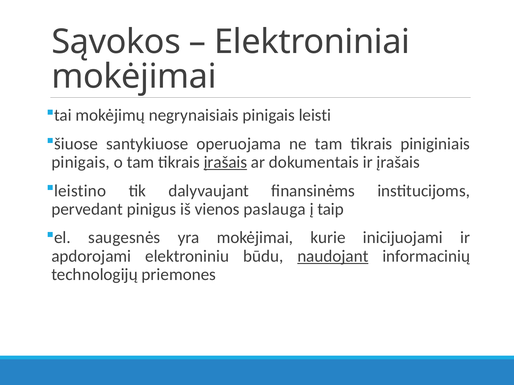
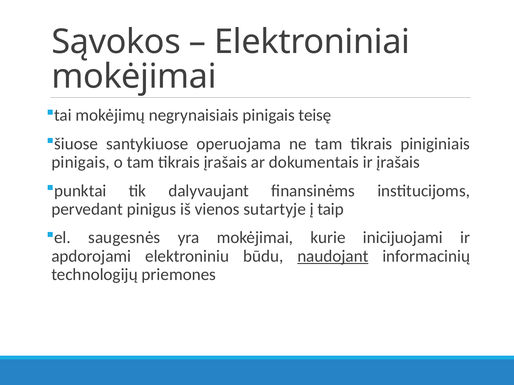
leisti: leisti -> teisę
įrašais at (225, 162) underline: present -> none
leistino: leistino -> punktai
paslauga: paslauga -> sutartyje
